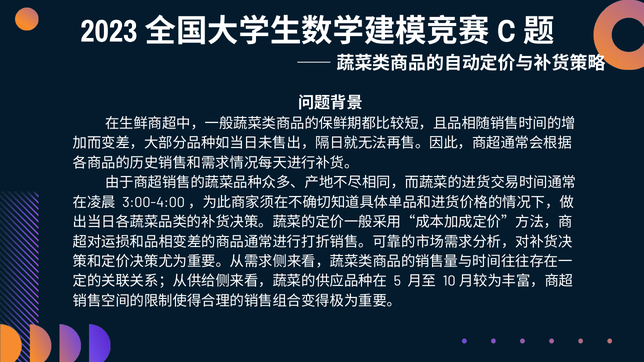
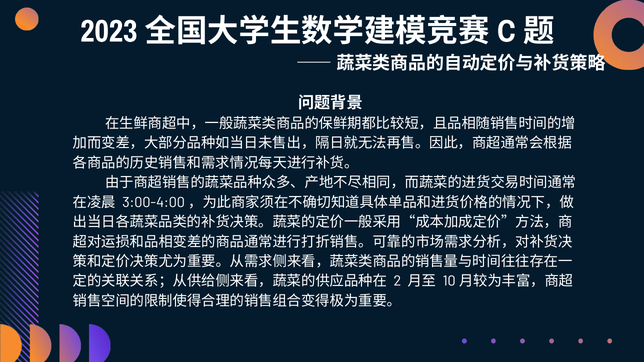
5: 5 -> 2
